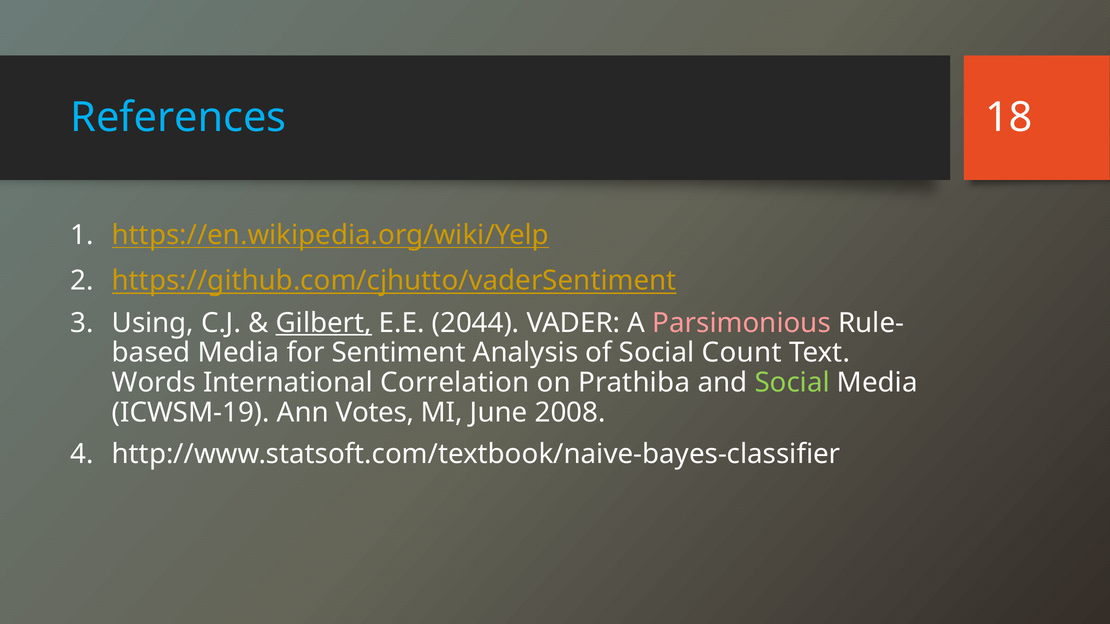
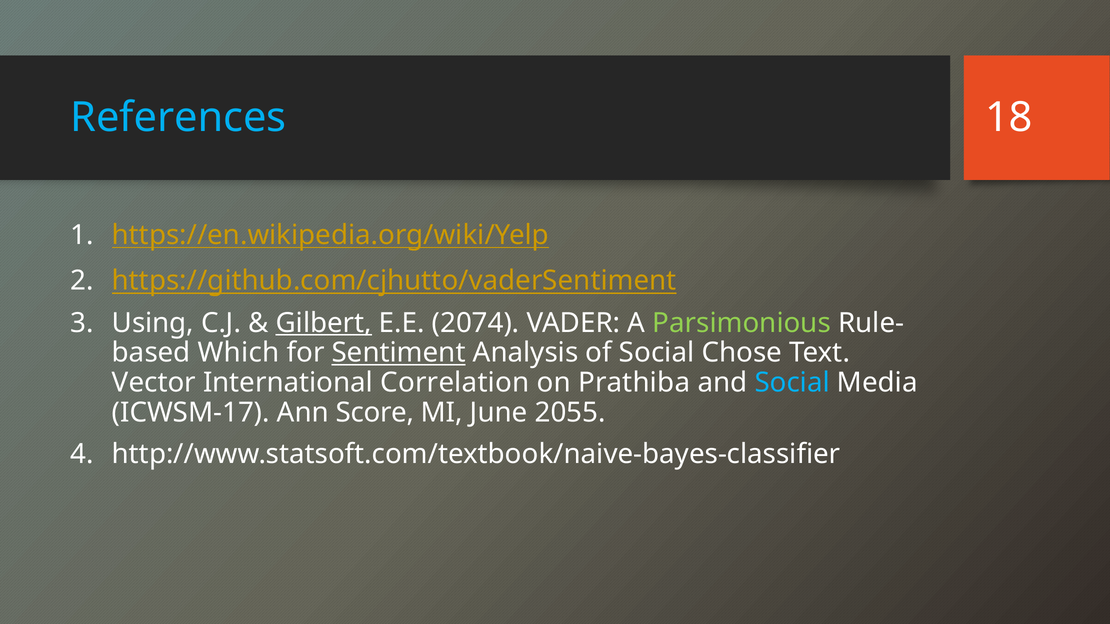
2044: 2044 -> 2074
Parsimonious colour: pink -> light green
Media at (238, 353): Media -> Which
Sentiment underline: none -> present
Count: Count -> Chose
Words: Words -> Vector
Social at (792, 383) colour: light green -> light blue
ICWSM-19: ICWSM-19 -> ICWSM-17
Votes: Votes -> Score
2008: 2008 -> 2055
